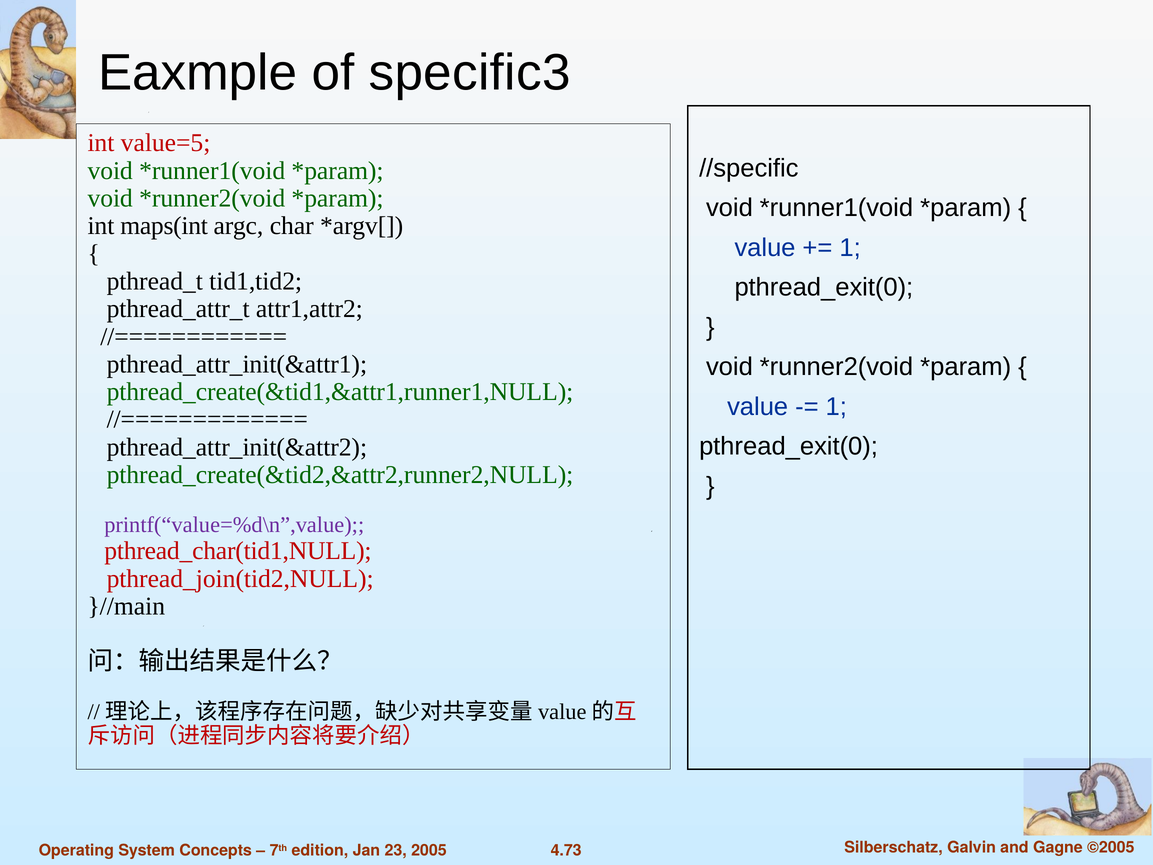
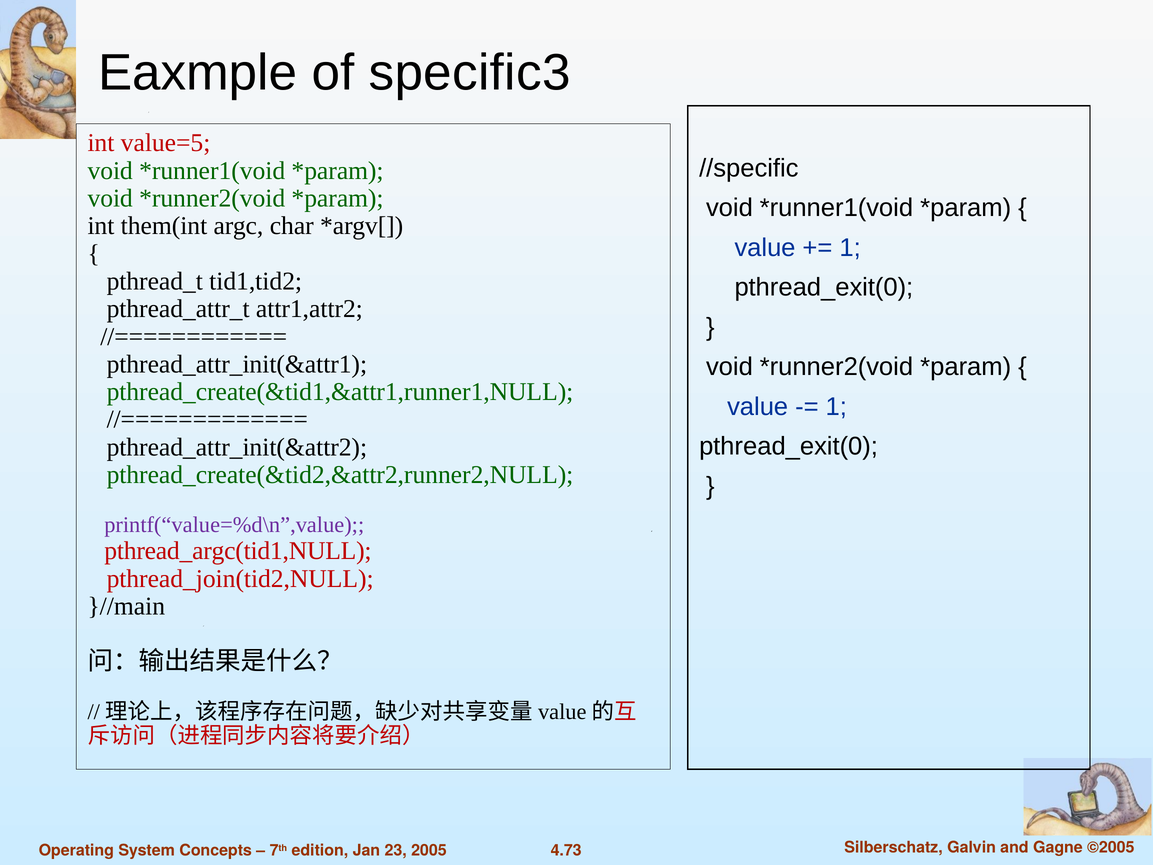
maps(int: maps(int -> them(int
pthread_char(tid1,NULL: pthread_char(tid1,NULL -> pthread_argc(tid1,NULL
